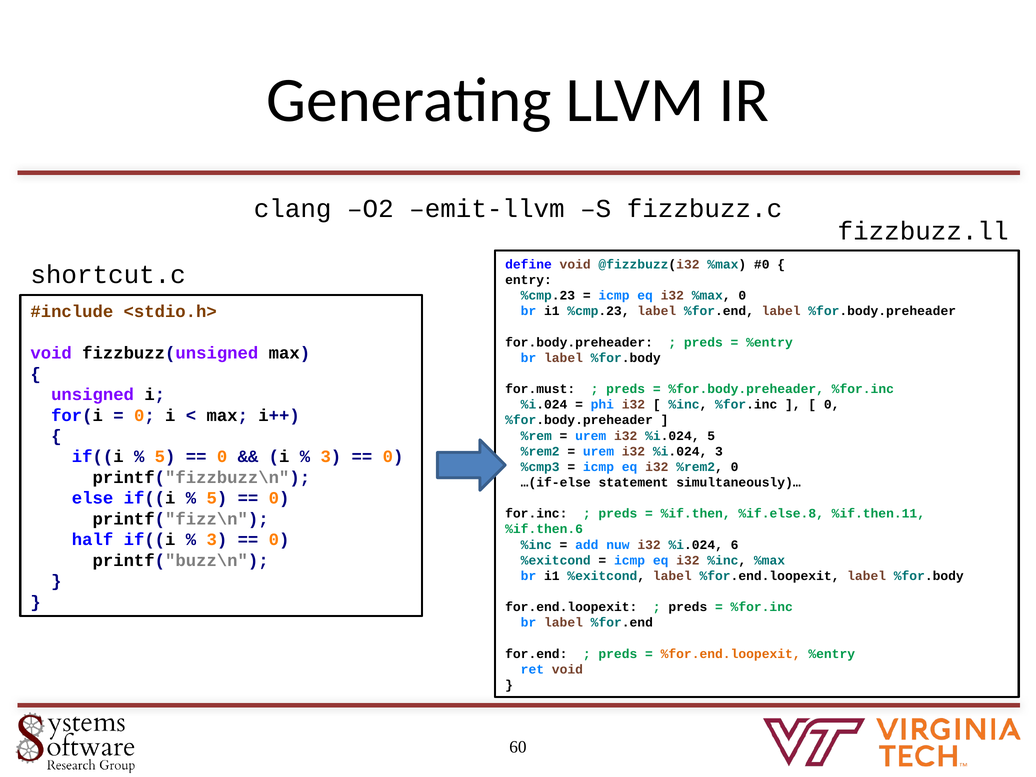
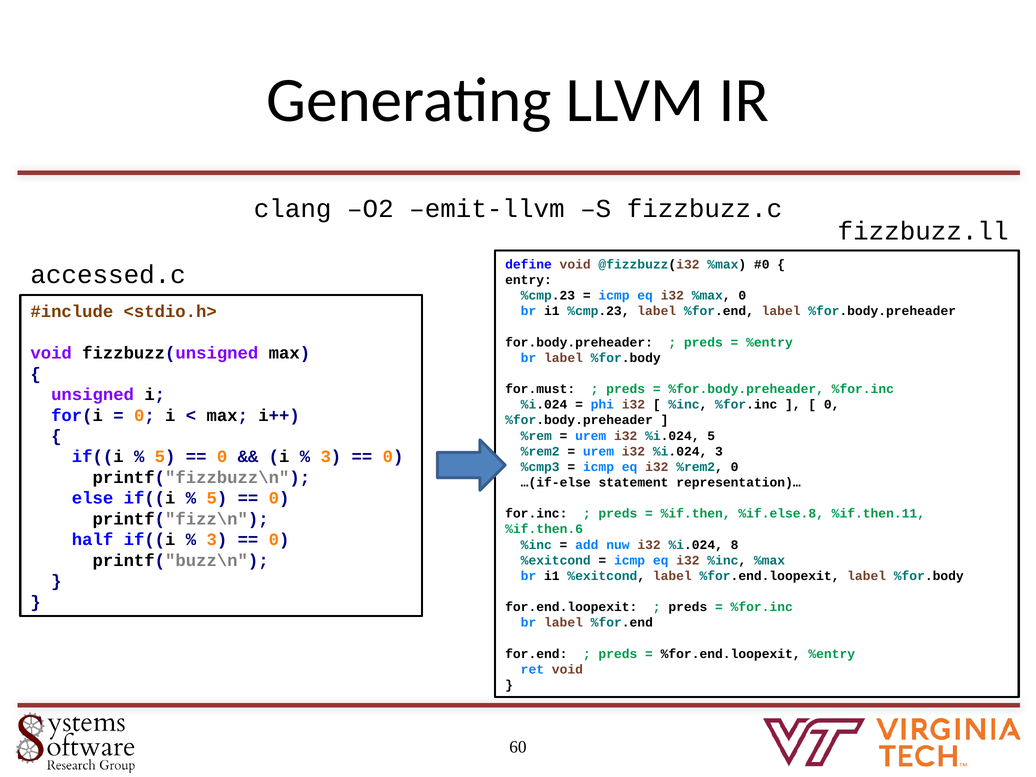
shortcut.c: shortcut.c -> accessed.c
simultaneously)…: simultaneously)… -> representation)…
6: 6 -> 8
%for.end.loopexit at (731, 654) colour: orange -> black
